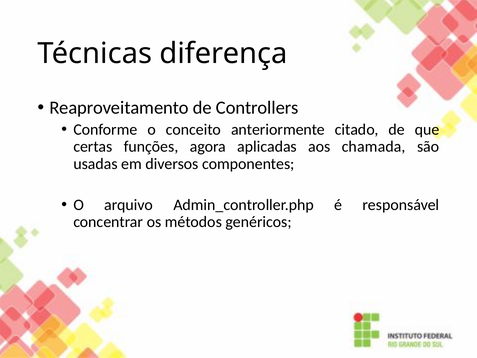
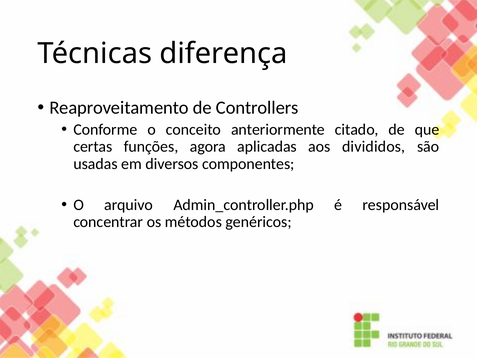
chamada: chamada -> divididos
